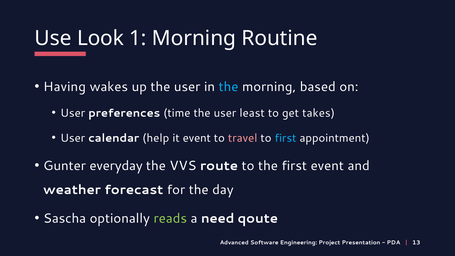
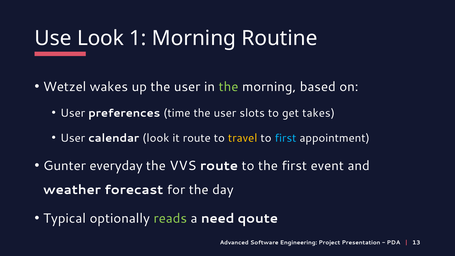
Having: Having -> Wetzel
the at (229, 87) colour: light blue -> light green
least: least -> slots
calendar help: help -> look
it event: event -> route
travel colour: pink -> yellow
Sascha: Sascha -> Typical
